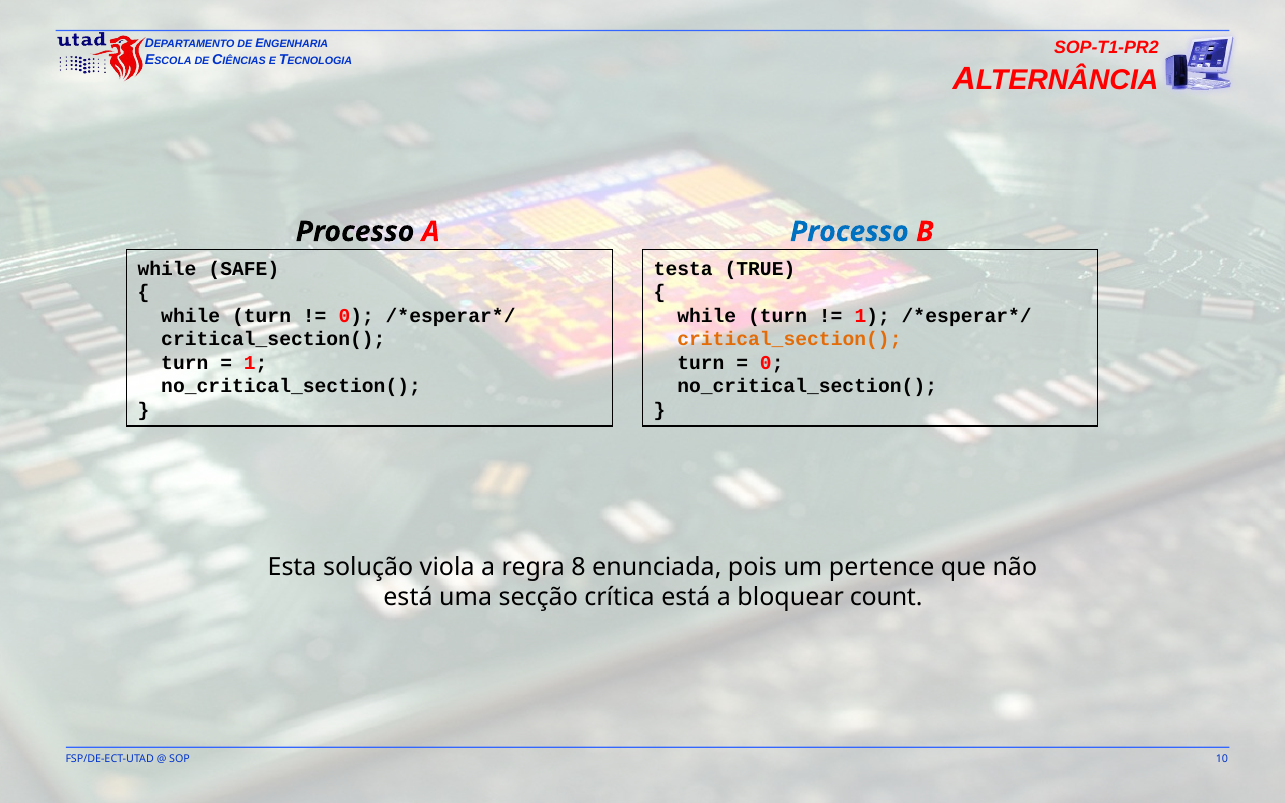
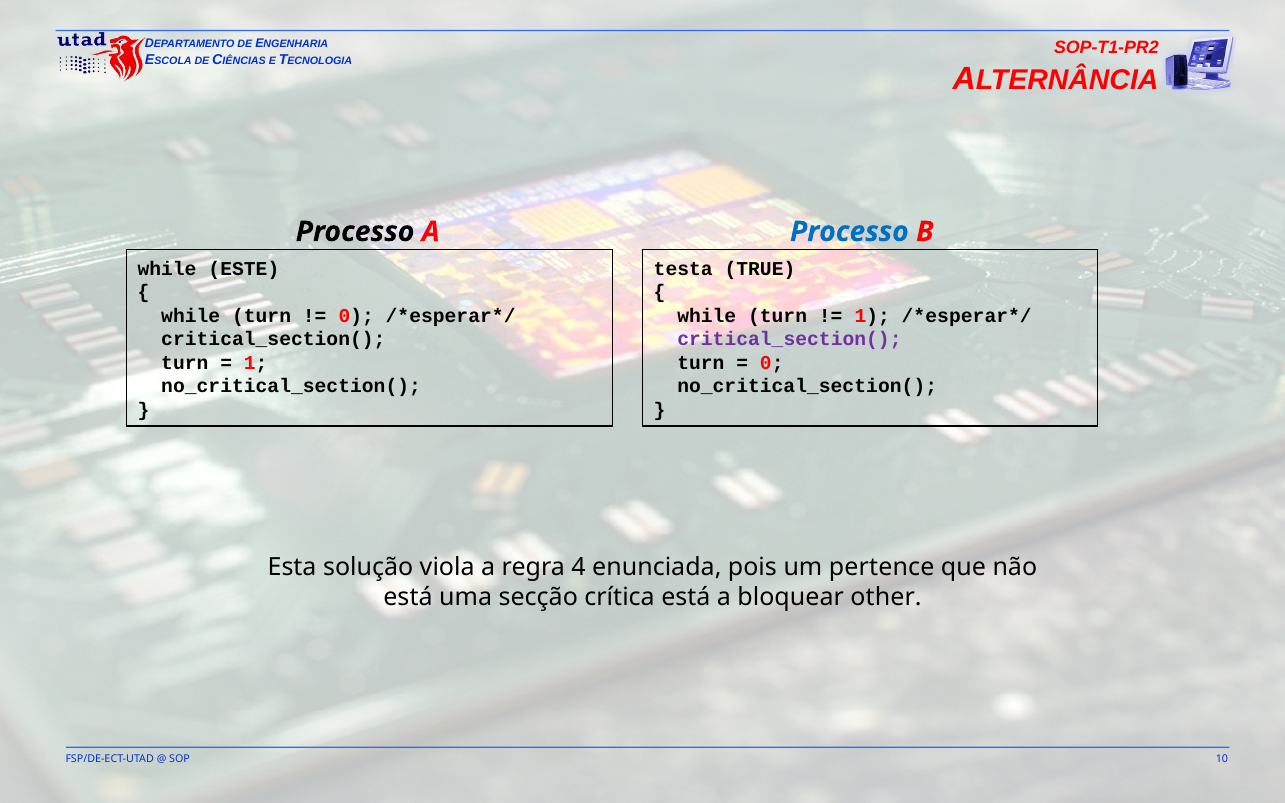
SAFE: SAFE -> ESTE
critical_section( at (789, 339) colour: orange -> purple
8: 8 -> 4
count: count -> other
